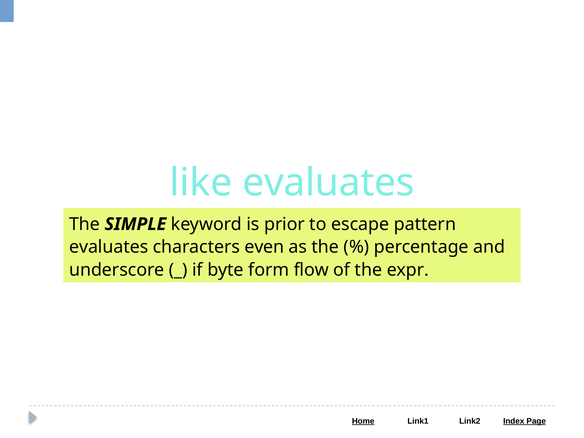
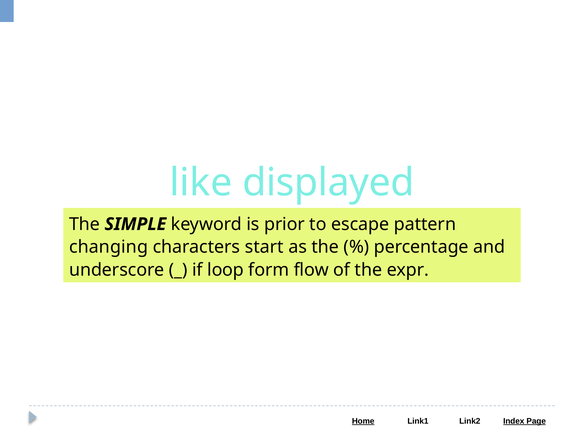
like evaluates: evaluates -> displayed
evaluates at (109, 247): evaluates -> changing
even: even -> start
byte: byte -> loop
